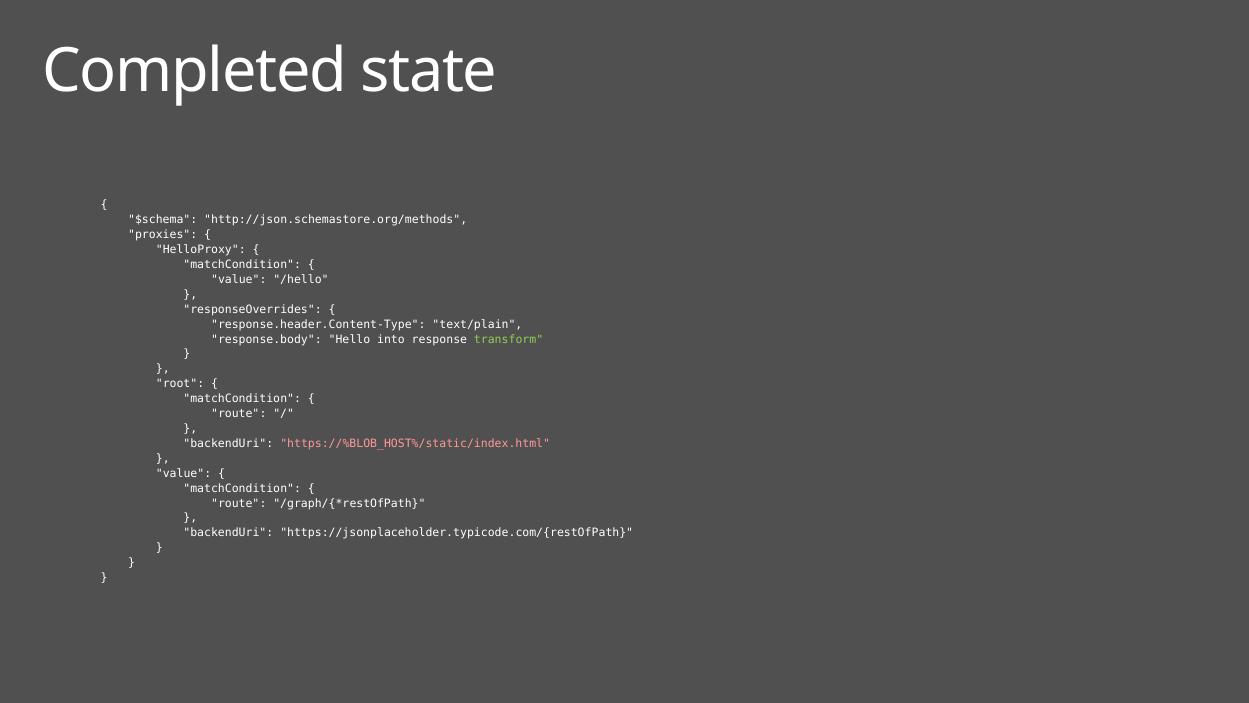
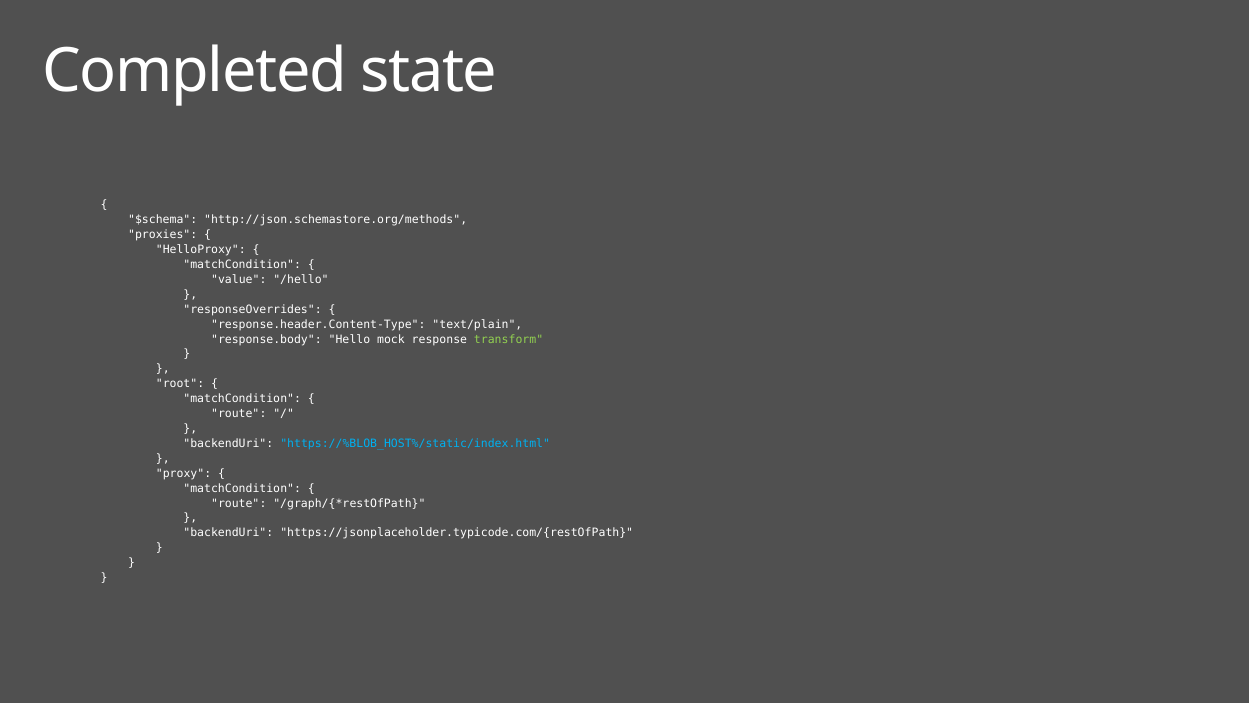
into: into -> mock
https://%BLOB_HOST%/static/index.html colour: pink -> light blue
value at (184, 473): value -> proxy
